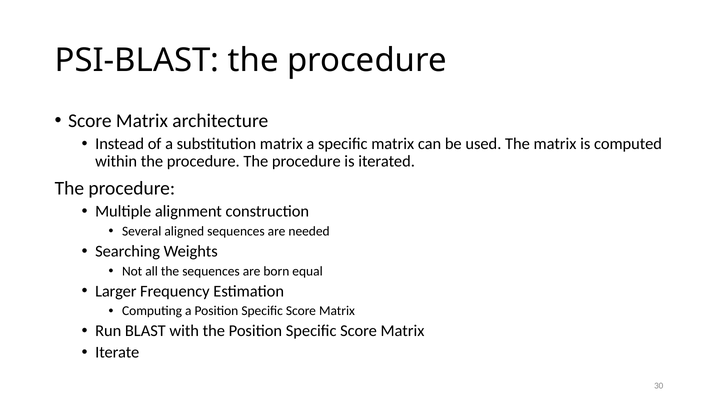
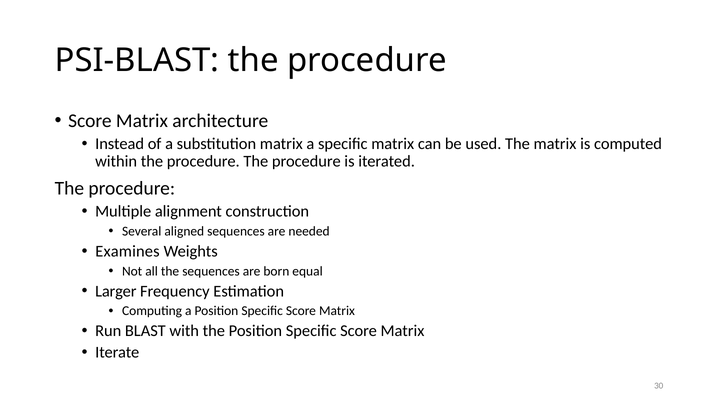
Searching: Searching -> Examines
